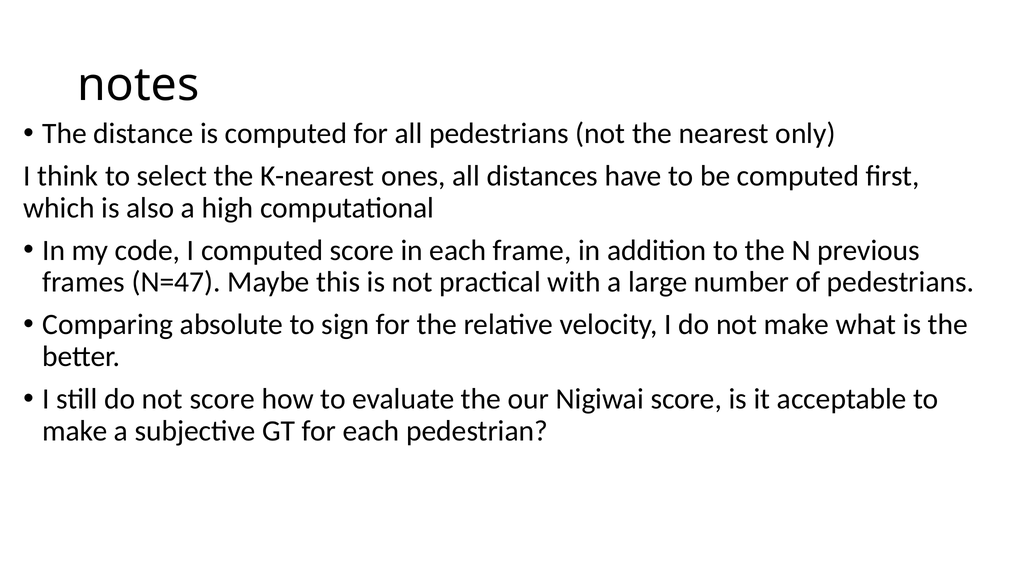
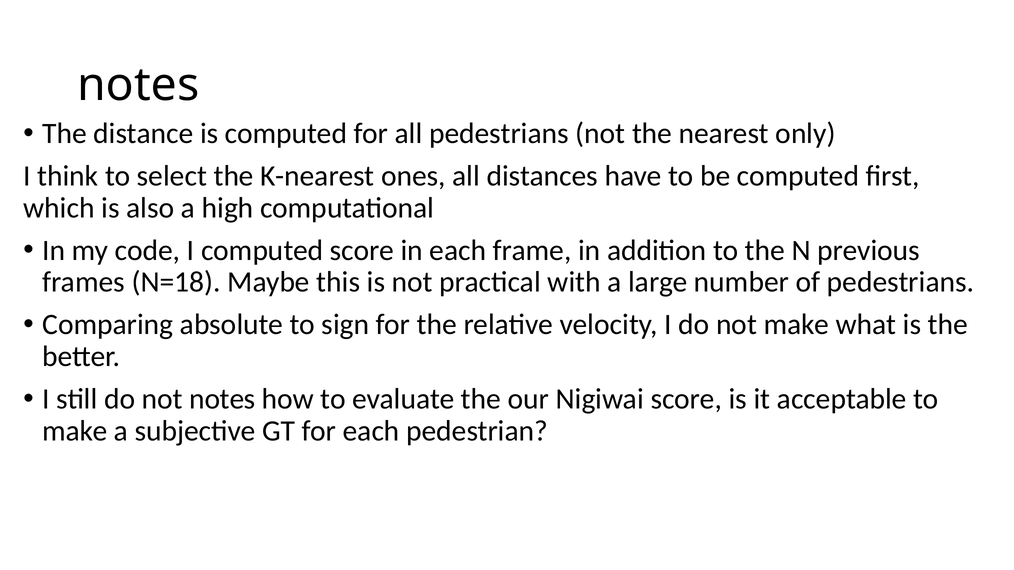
N=47: N=47 -> N=18
not score: score -> notes
